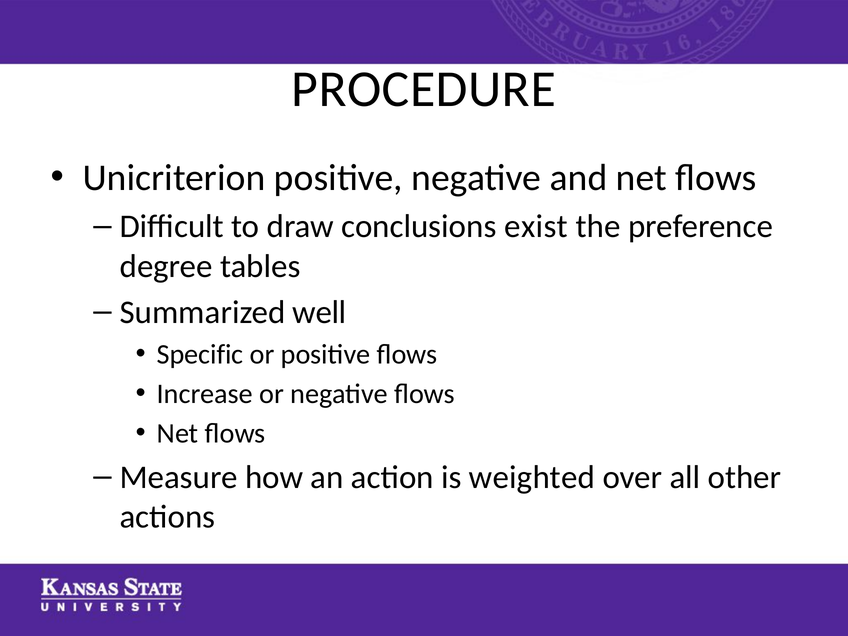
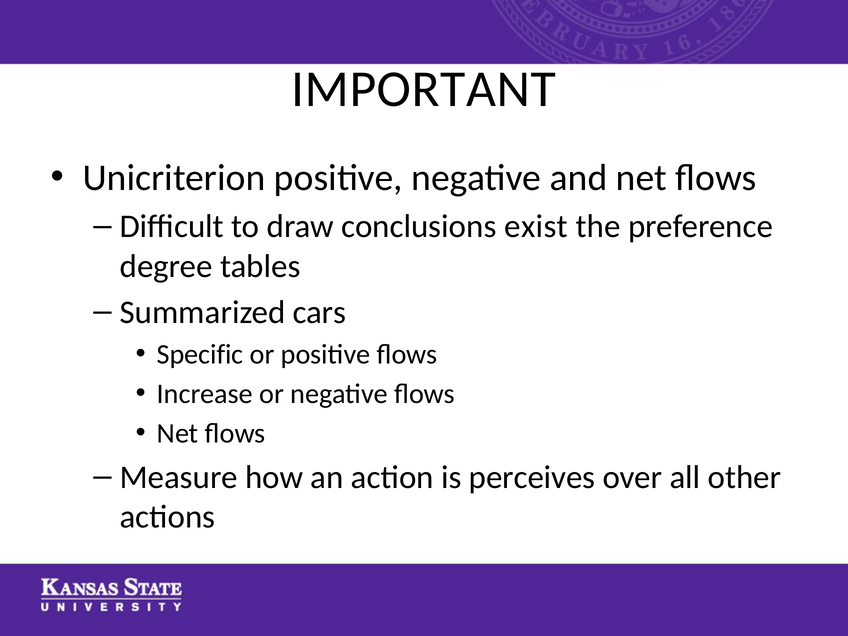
PROCEDURE: PROCEDURE -> IMPORTANT
well: well -> cars
weighted: weighted -> perceives
